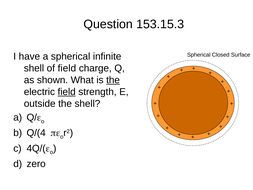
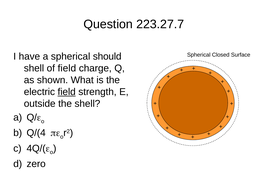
153.15.3: 153.15.3 -> 223.27.7
infinite: infinite -> should
the at (113, 80) underline: present -> none
